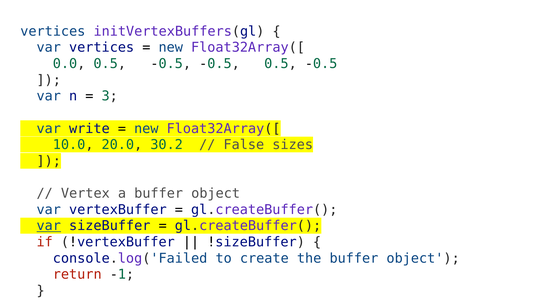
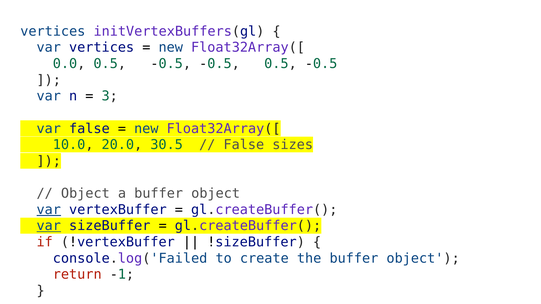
var write: write -> false
30.2: 30.2 -> 30.5
Vertex at (85, 194): Vertex -> Object
var at (49, 210) underline: none -> present
